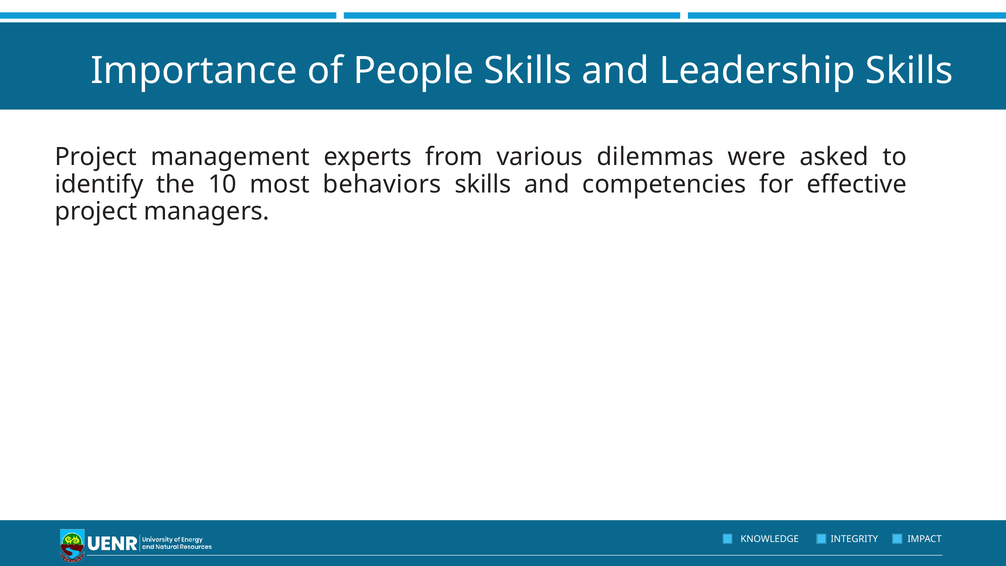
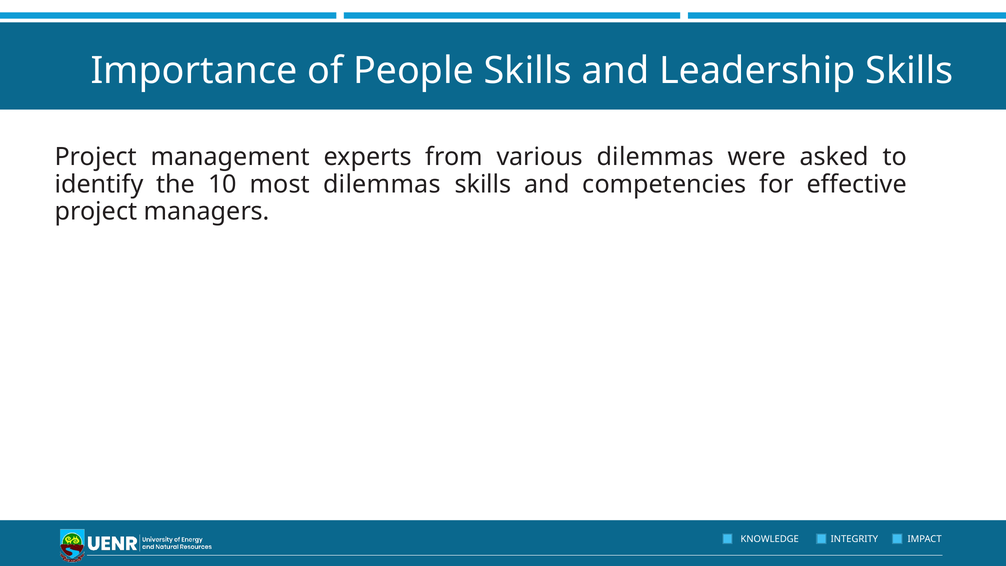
most behaviors: behaviors -> dilemmas
